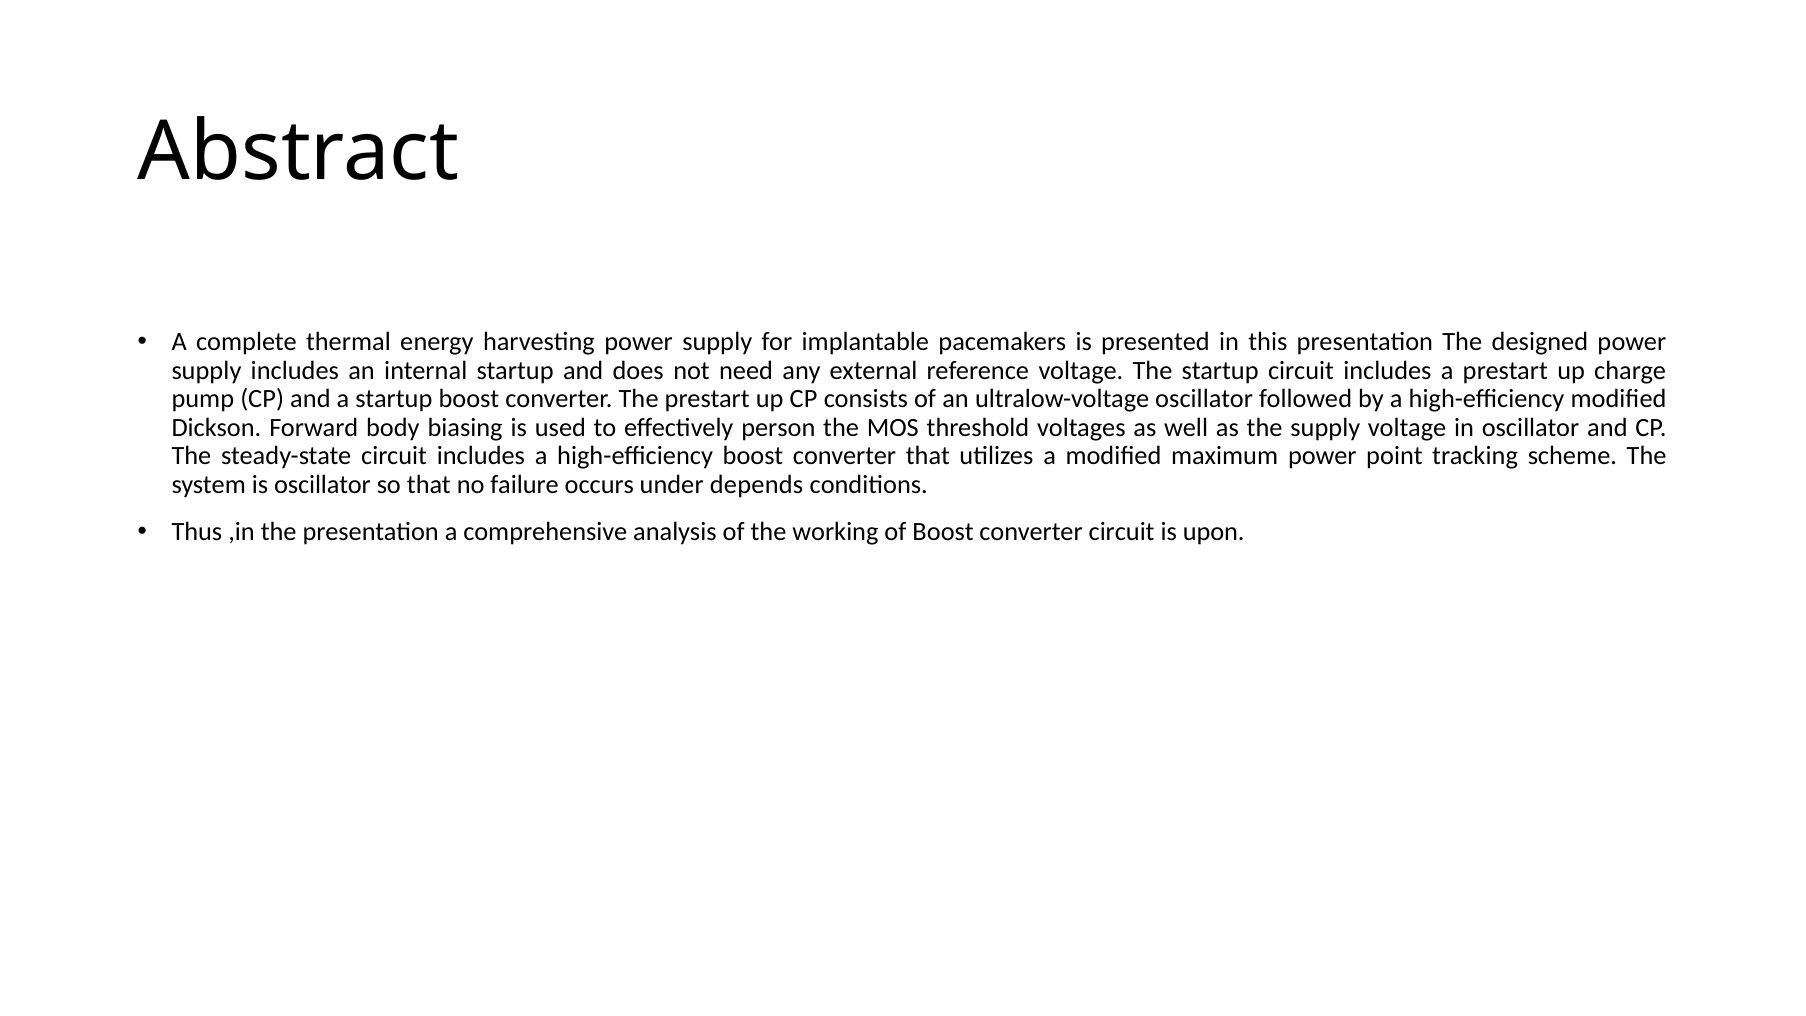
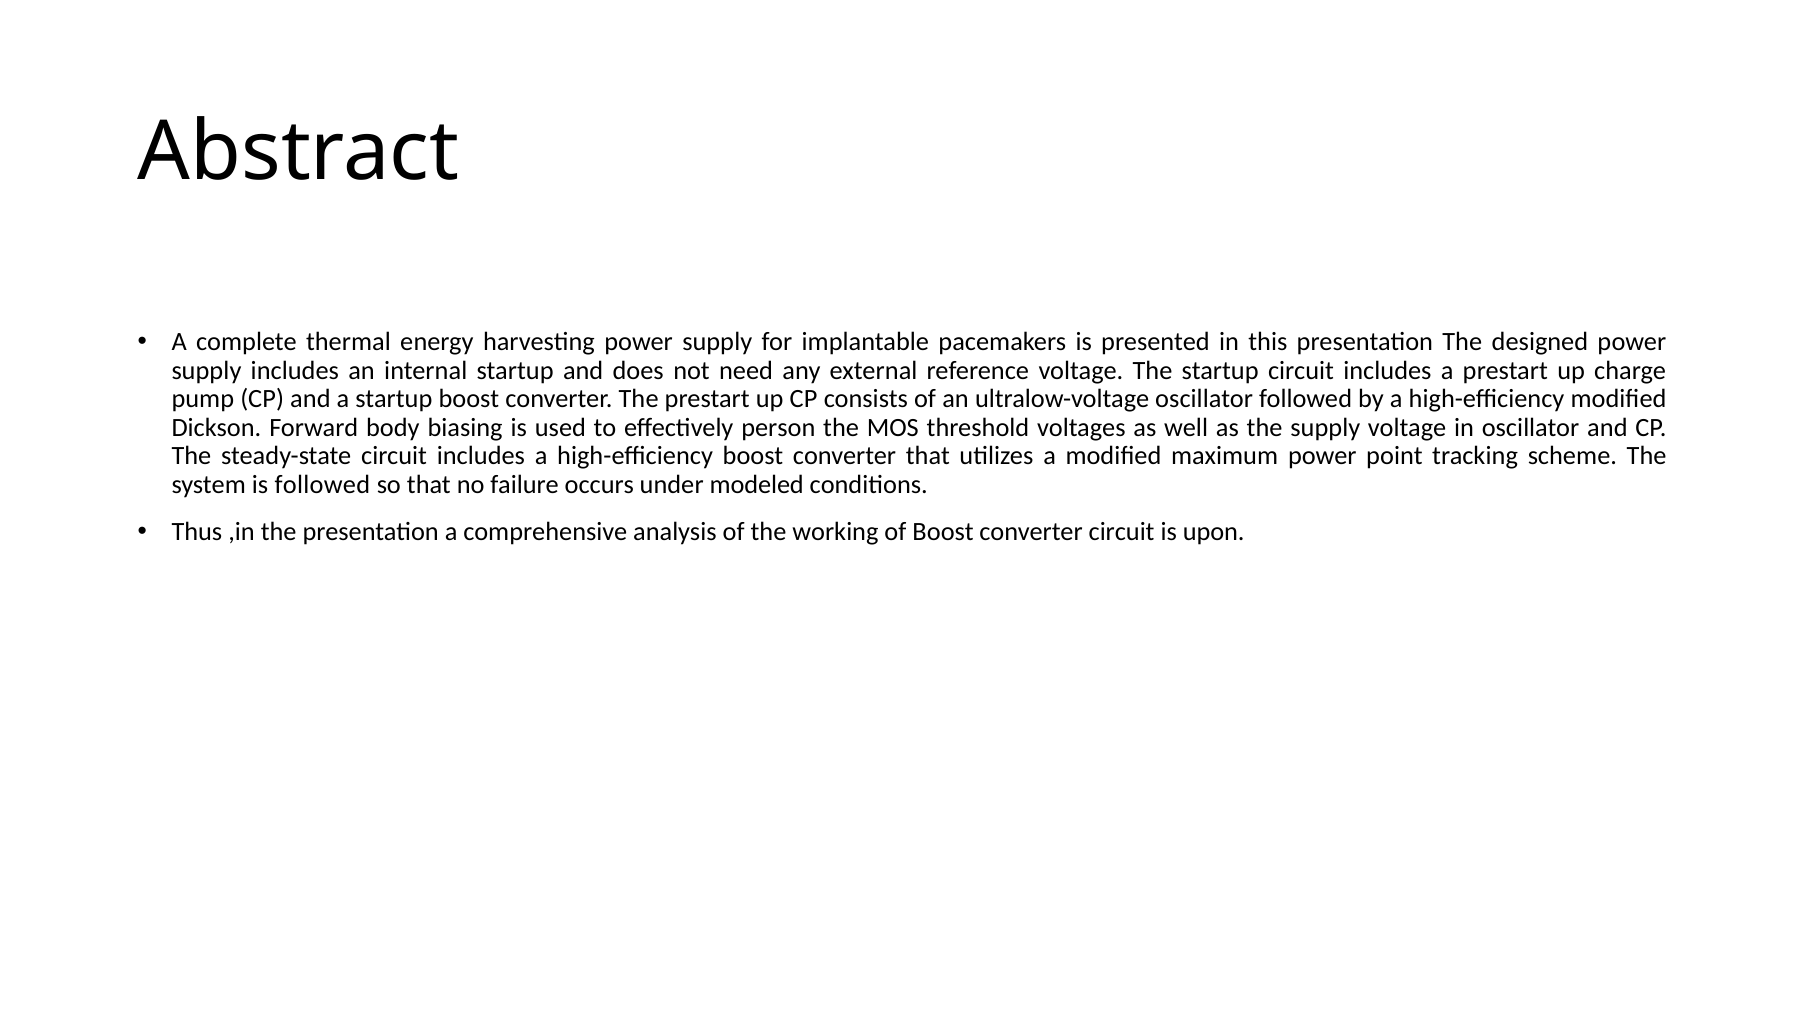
is oscillator: oscillator -> followed
depends: depends -> modeled
